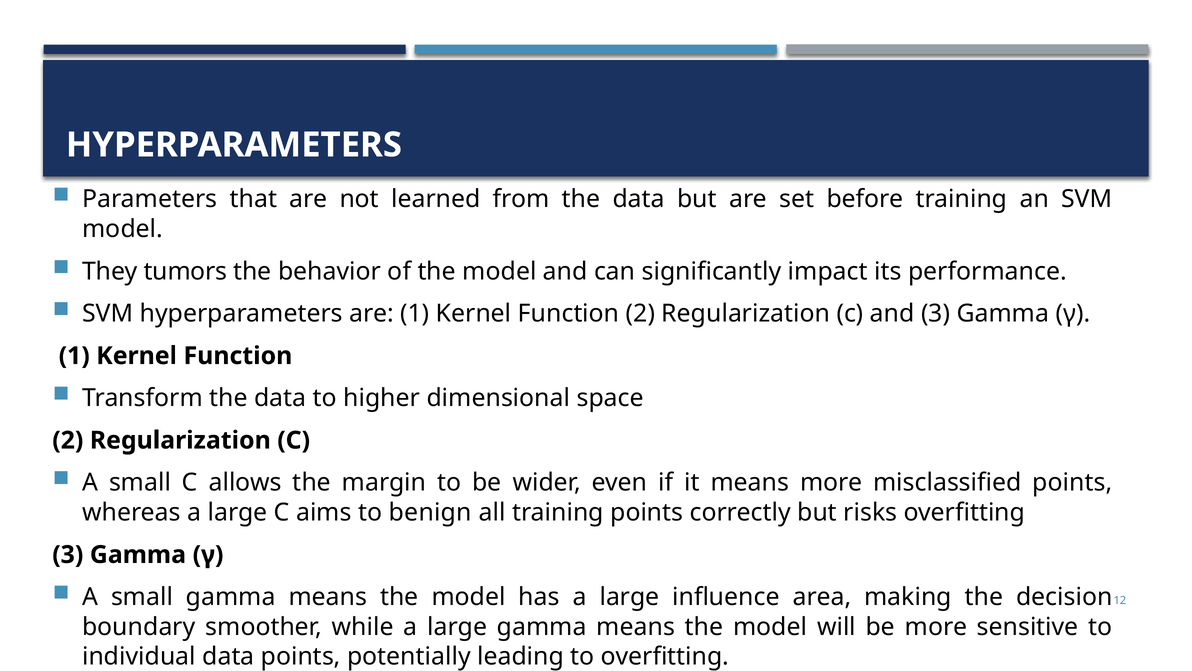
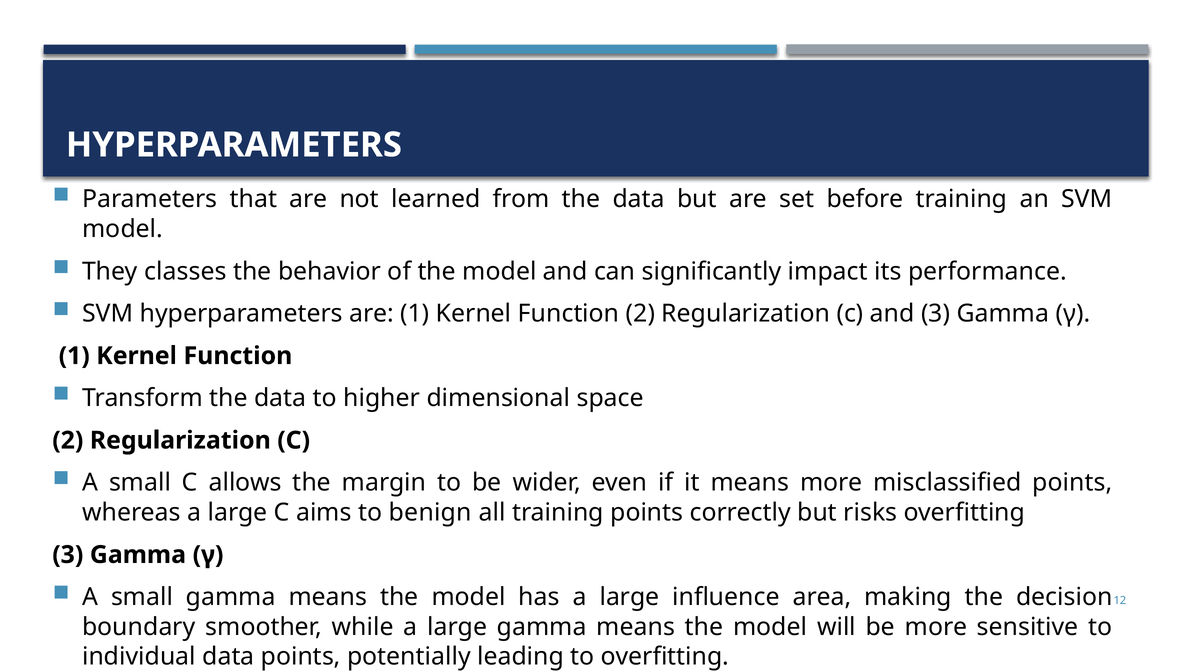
tumors: tumors -> classes
